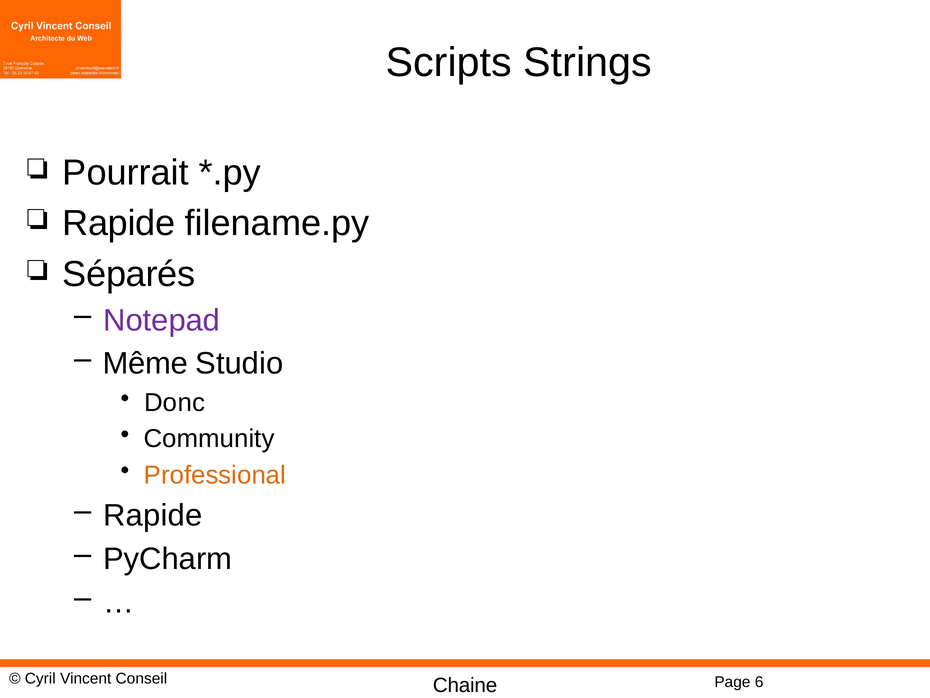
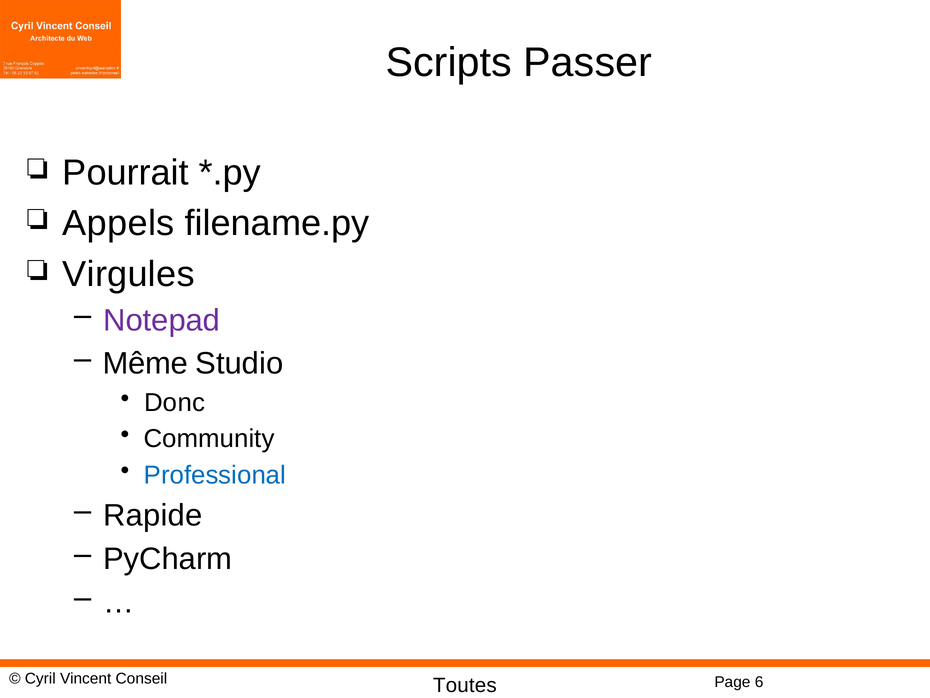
Strings: Strings -> Passer
Rapide at (119, 223): Rapide -> Appels
Séparés: Séparés -> Virgules
Professional colour: orange -> blue
Chaine: Chaine -> Toutes
